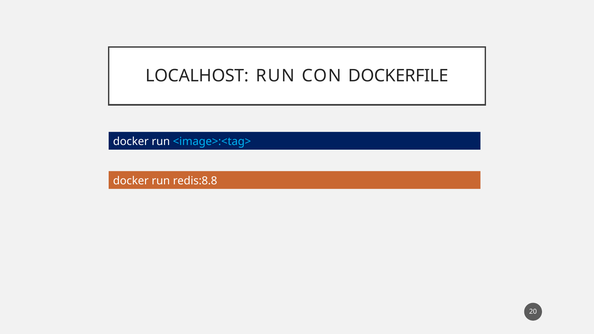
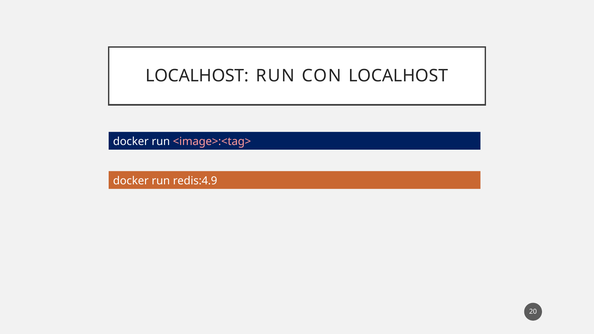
CON DOCKERFILE: DOCKERFILE -> LOCALHOST
<image>:<tag> colour: light blue -> pink
redis:8.8: redis:8.8 -> redis:4.9
